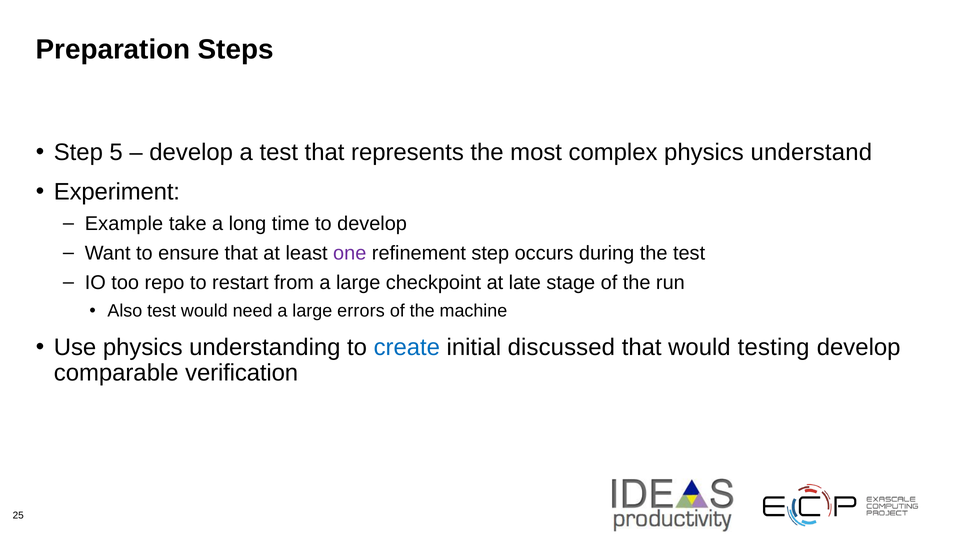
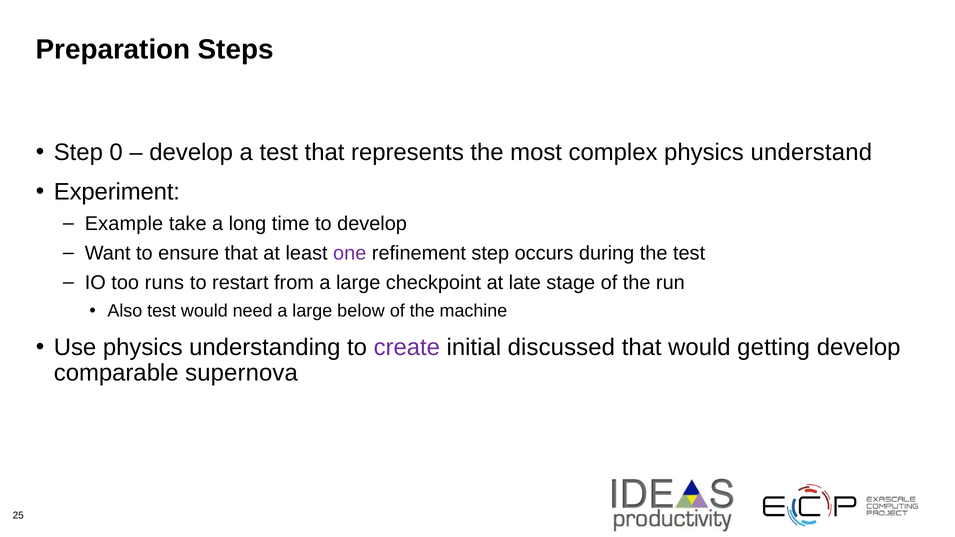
5: 5 -> 0
repo: repo -> runs
errors: errors -> below
create colour: blue -> purple
testing: testing -> getting
verification: verification -> supernova
